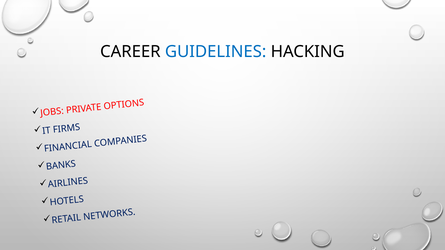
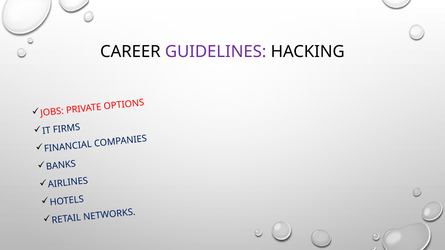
GUIDELINES colour: blue -> purple
